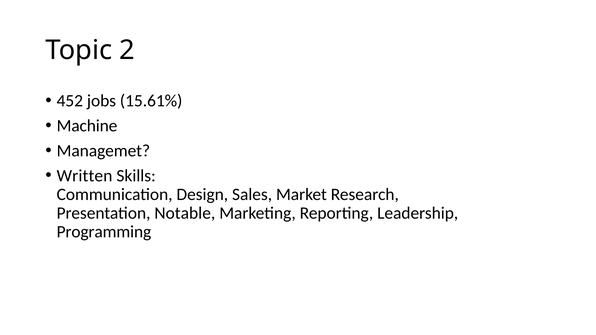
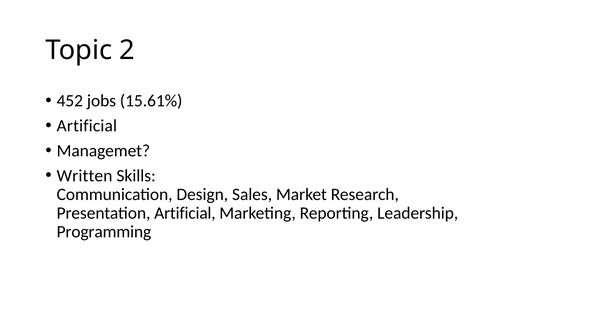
Machine at (87, 126): Machine -> Artificial
Presentation Notable: Notable -> Artificial
